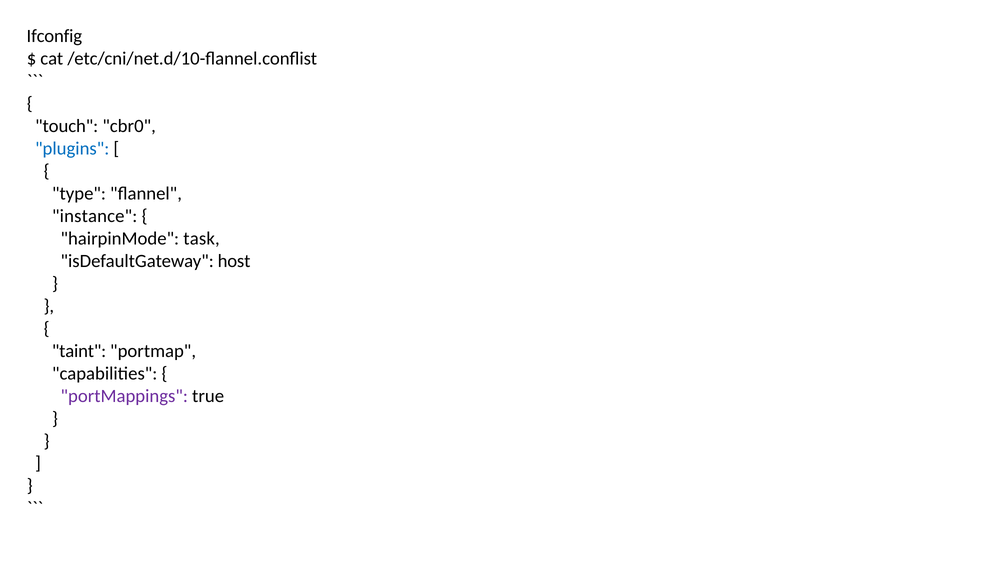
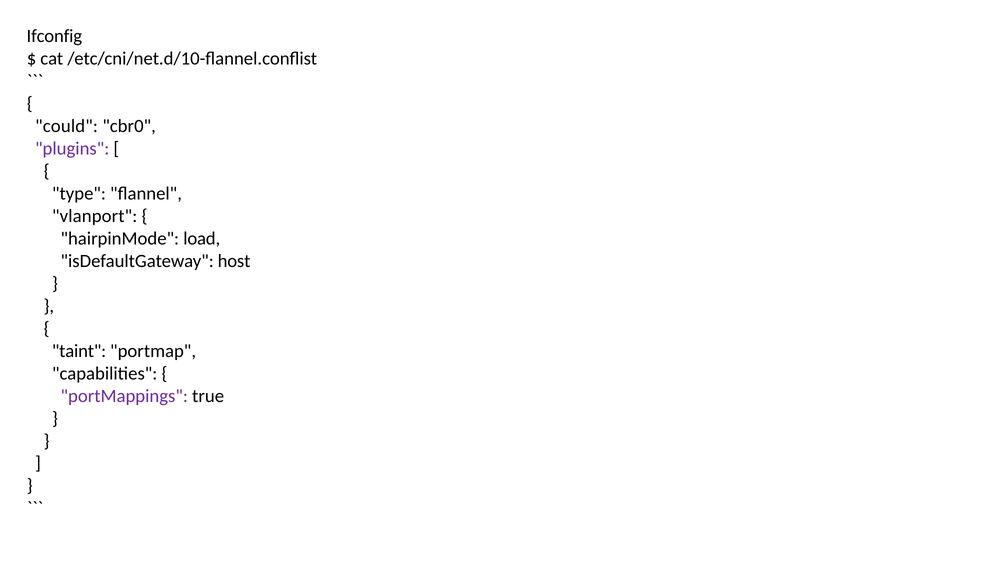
touch: touch -> could
plugins colour: blue -> purple
instance: instance -> vlanport
task: task -> load
